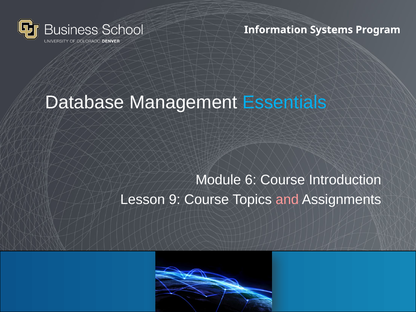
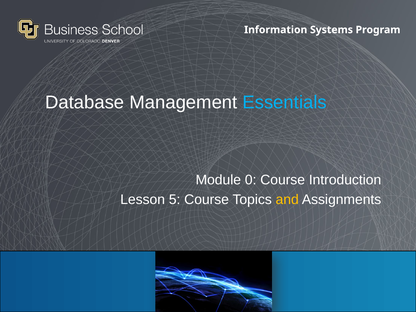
6: 6 -> 0
9: 9 -> 5
and colour: pink -> yellow
